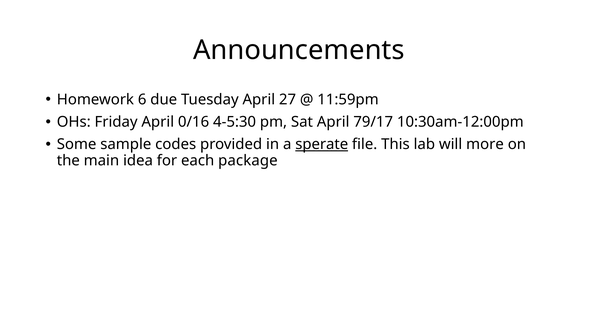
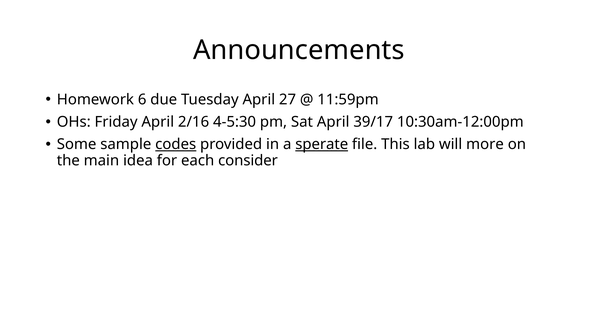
0/16: 0/16 -> 2/16
79/17: 79/17 -> 39/17
codes underline: none -> present
package: package -> consider
